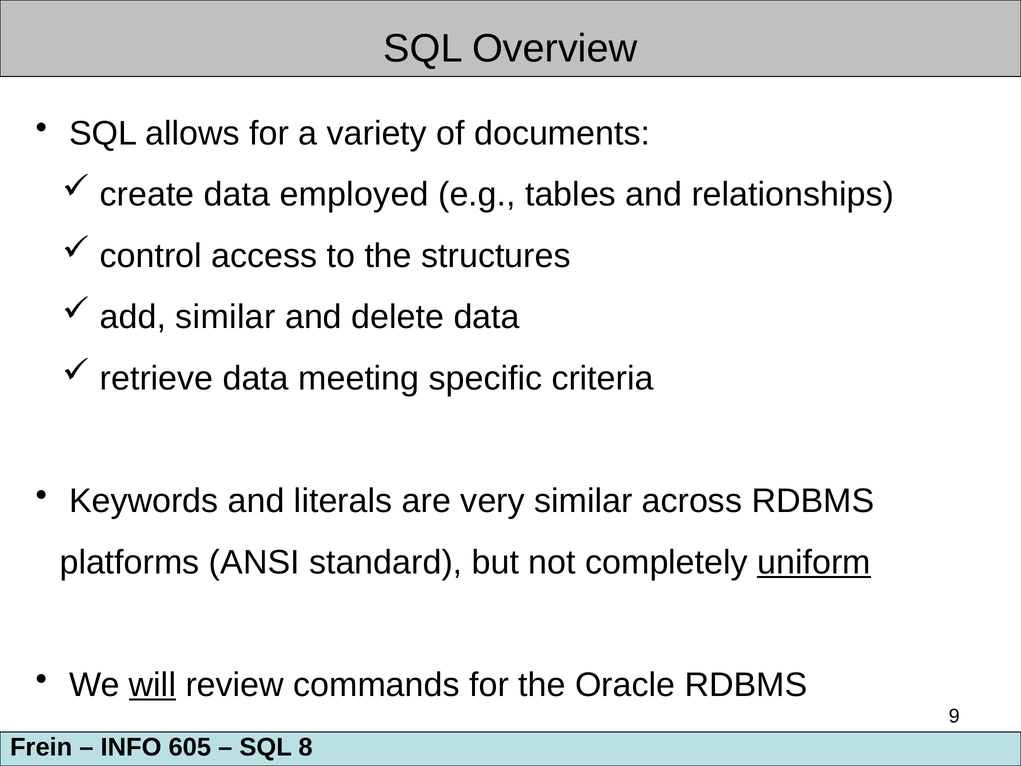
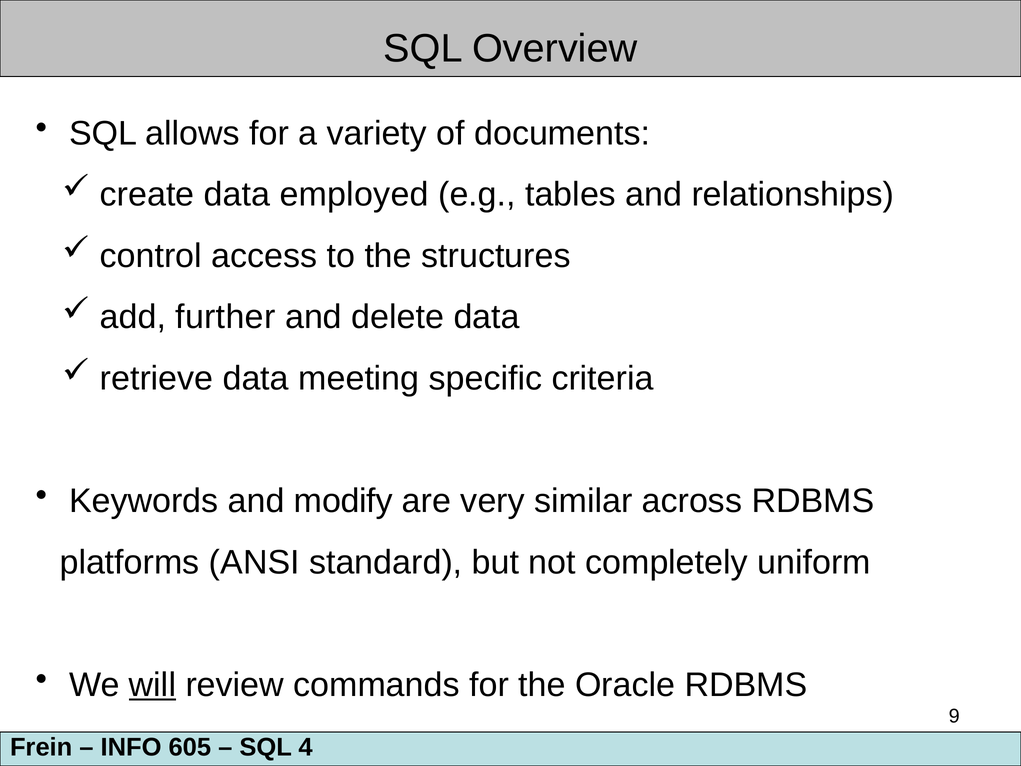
add similar: similar -> further
literals: literals -> modify
uniform underline: present -> none
8: 8 -> 4
